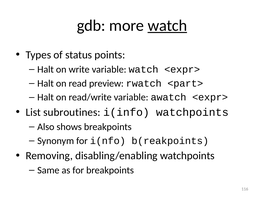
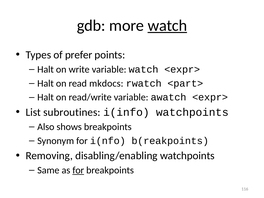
status: status -> prefer
preview: preview -> mkdocs
for at (78, 170) underline: none -> present
